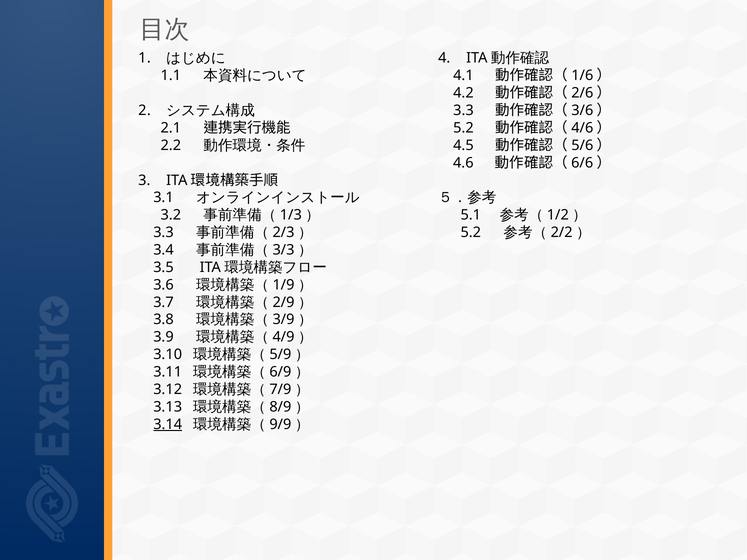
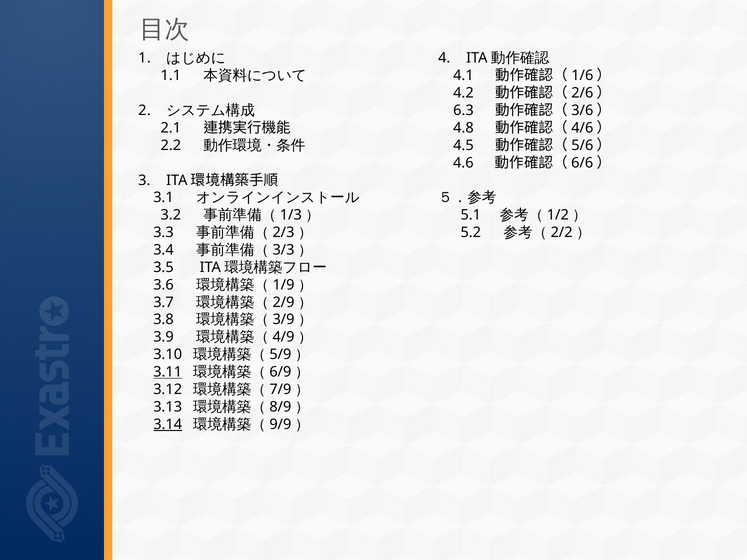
3.3 at (463, 111): 3.3 -> 6.3
5.2 at (463, 128): 5.2 -> 4.8
3.11 underline: none -> present
